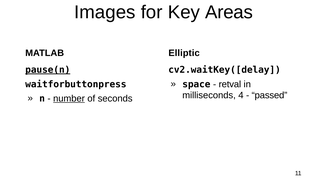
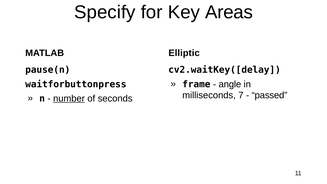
Images: Images -> Specify
pause(n underline: present -> none
space: space -> frame
retval: retval -> angle
4: 4 -> 7
